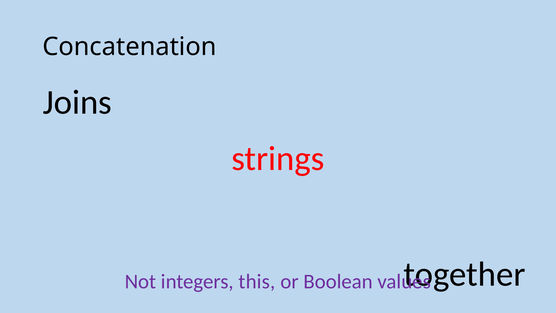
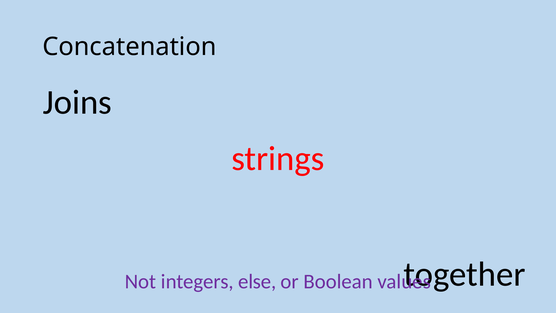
this: this -> else
